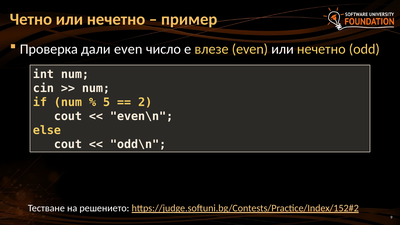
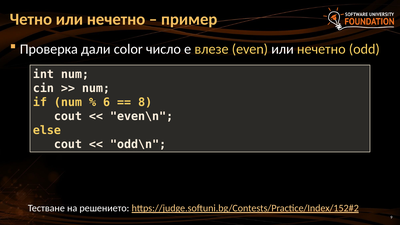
дали even: even -> color
5: 5 -> 6
2: 2 -> 8
